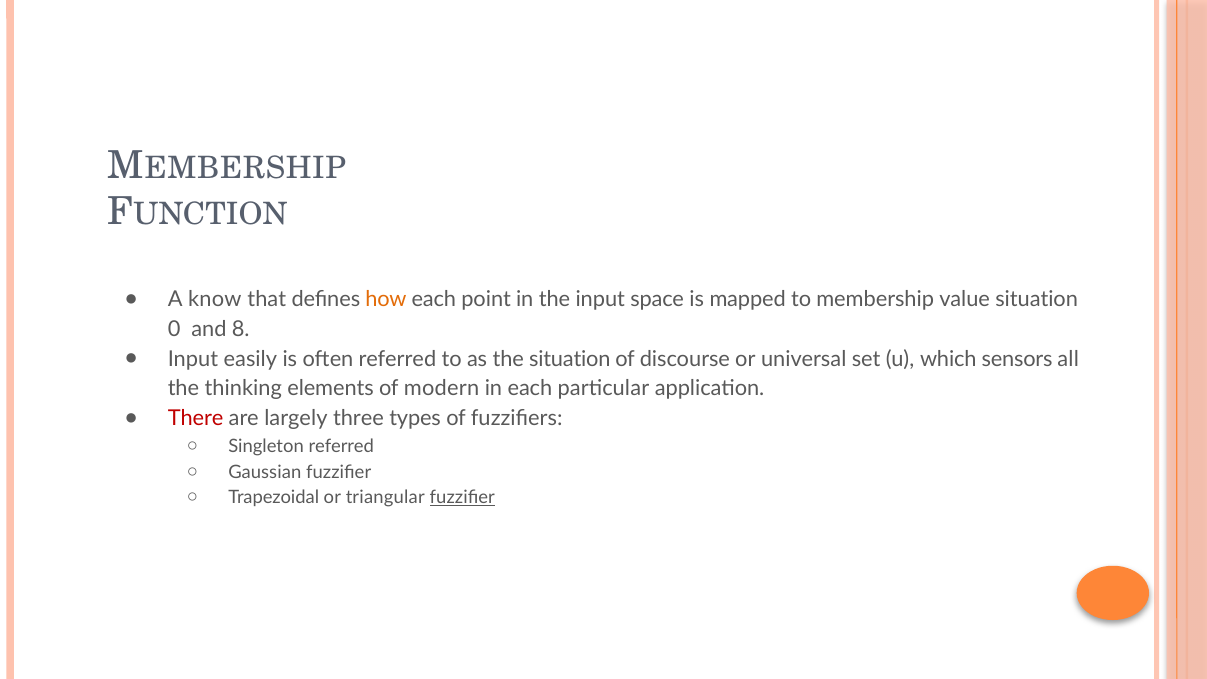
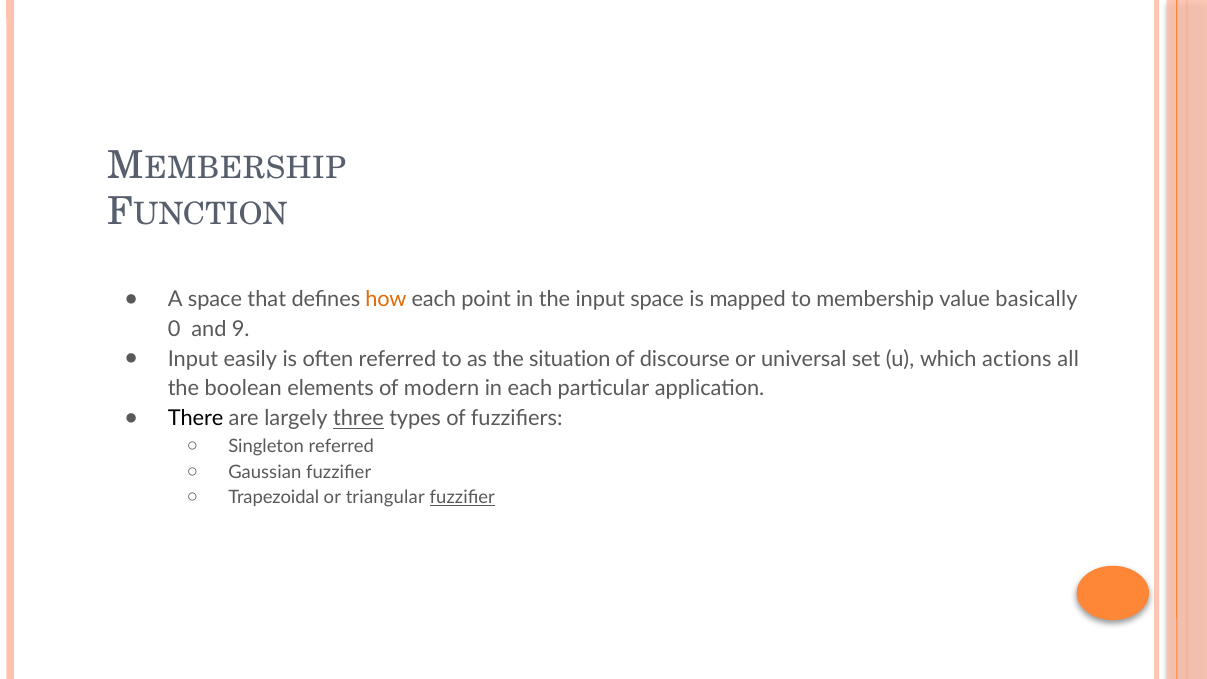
A know: know -> space
value situation: situation -> basically
8: 8 -> 9
sensors: sensors -> actions
thinking: thinking -> boolean
There colour: red -> black
three underline: none -> present
